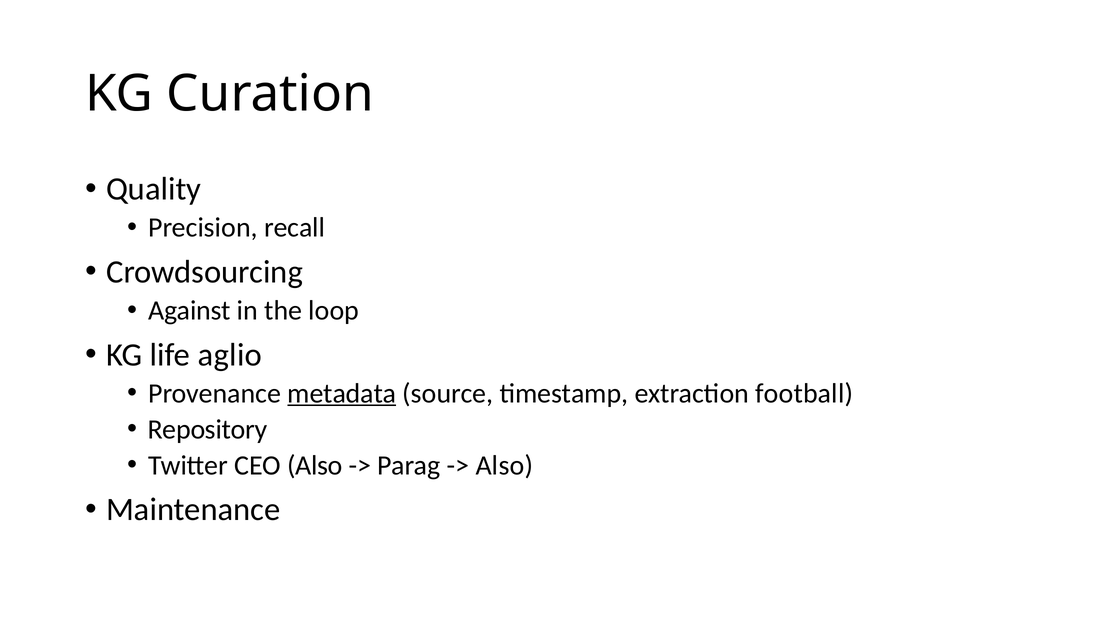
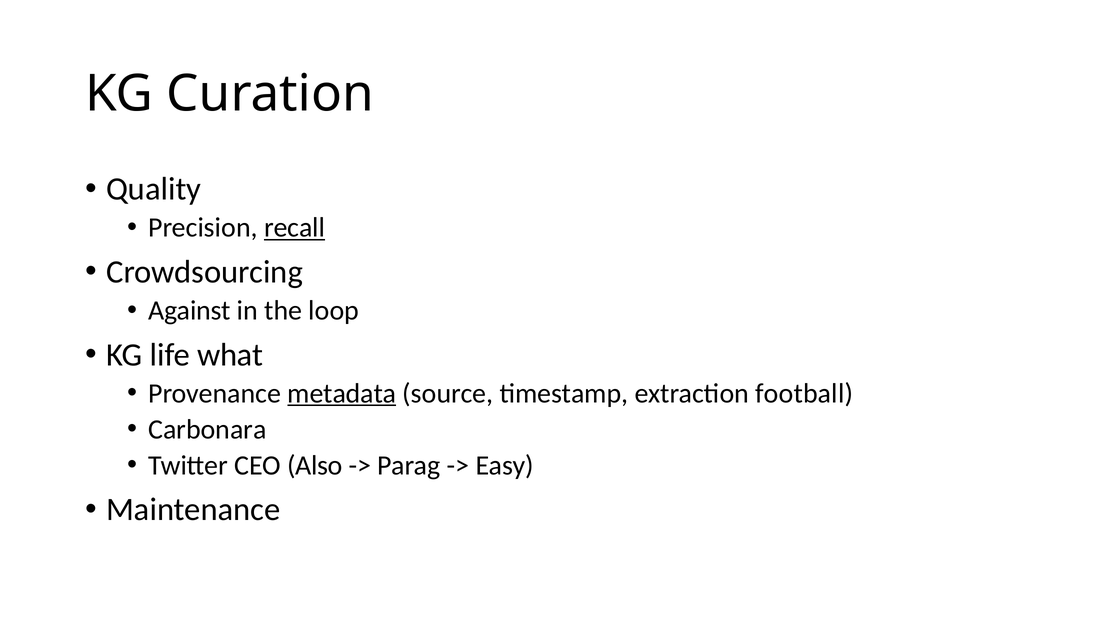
recall underline: none -> present
aglio: aglio -> what
Repository: Repository -> Carbonara
Also at (504, 465): Also -> Easy
